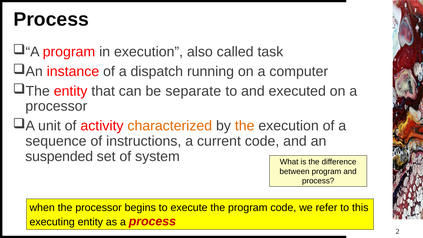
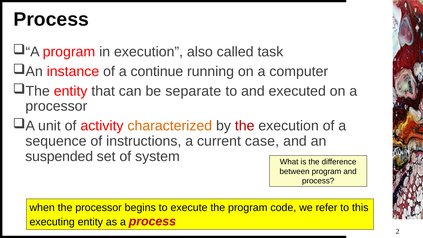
dispatch: dispatch -> continue
the at (245, 126) colour: orange -> red
current code: code -> case
